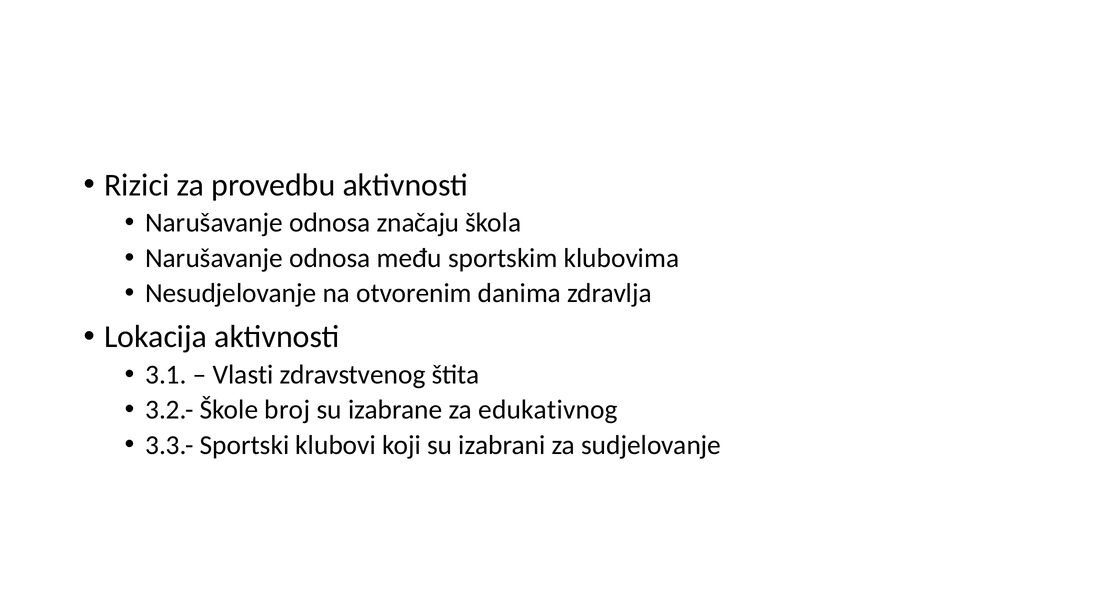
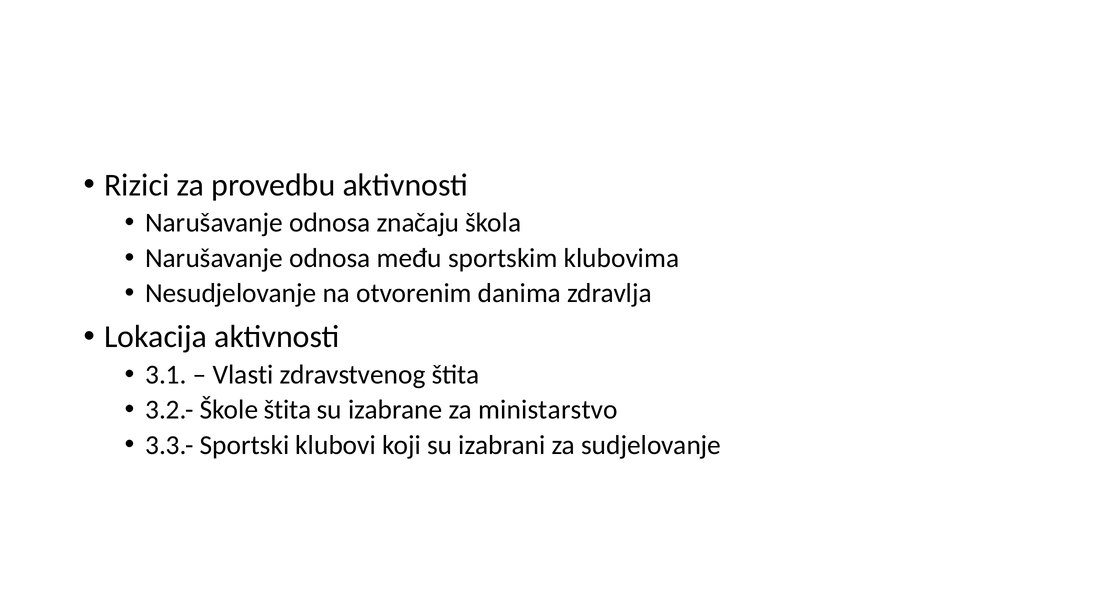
Škole broj: broj -> štita
edukativnog: edukativnog -> ministarstvo
